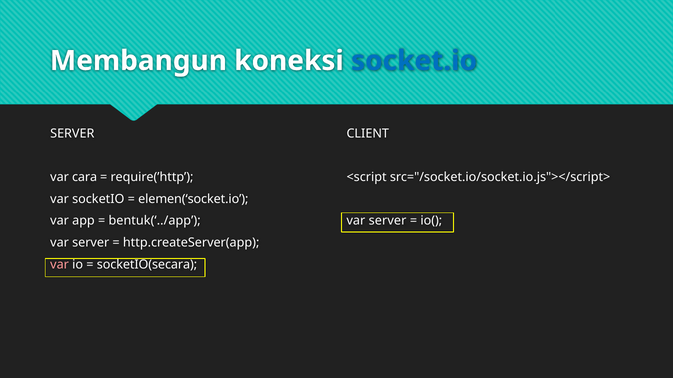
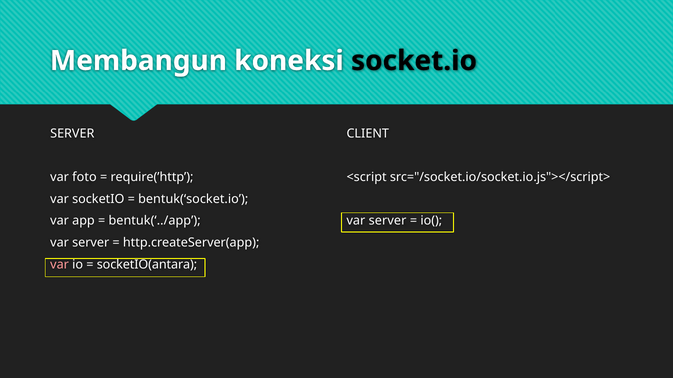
socket.io colour: blue -> black
cara: cara -> foto
elemen(‘socket.io: elemen(‘socket.io -> bentuk(‘socket.io
socketIO(secara: socketIO(secara -> socketIO(antara
